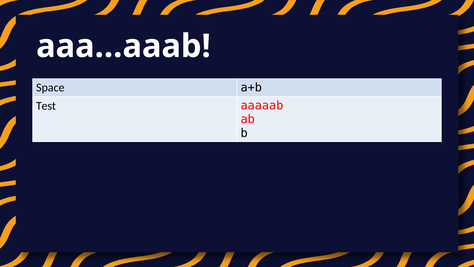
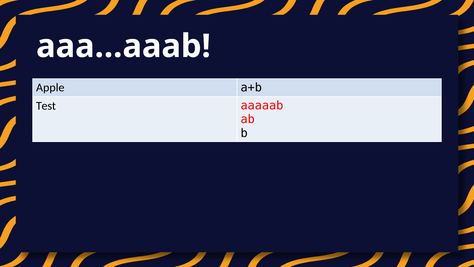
Space: Space -> Apple
